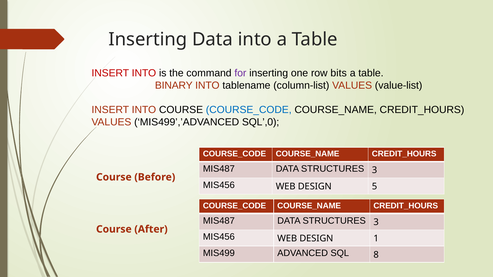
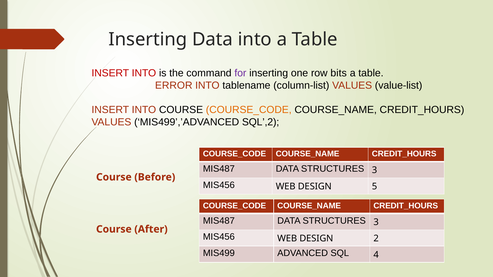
BINARY: BINARY -> ERROR
COURSE_CODE at (249, 110) colour: blue -> orange
SQL’,0: SQL’,0 -> SQL’,2
1: 1 -> 2
8: 8 -> 4
